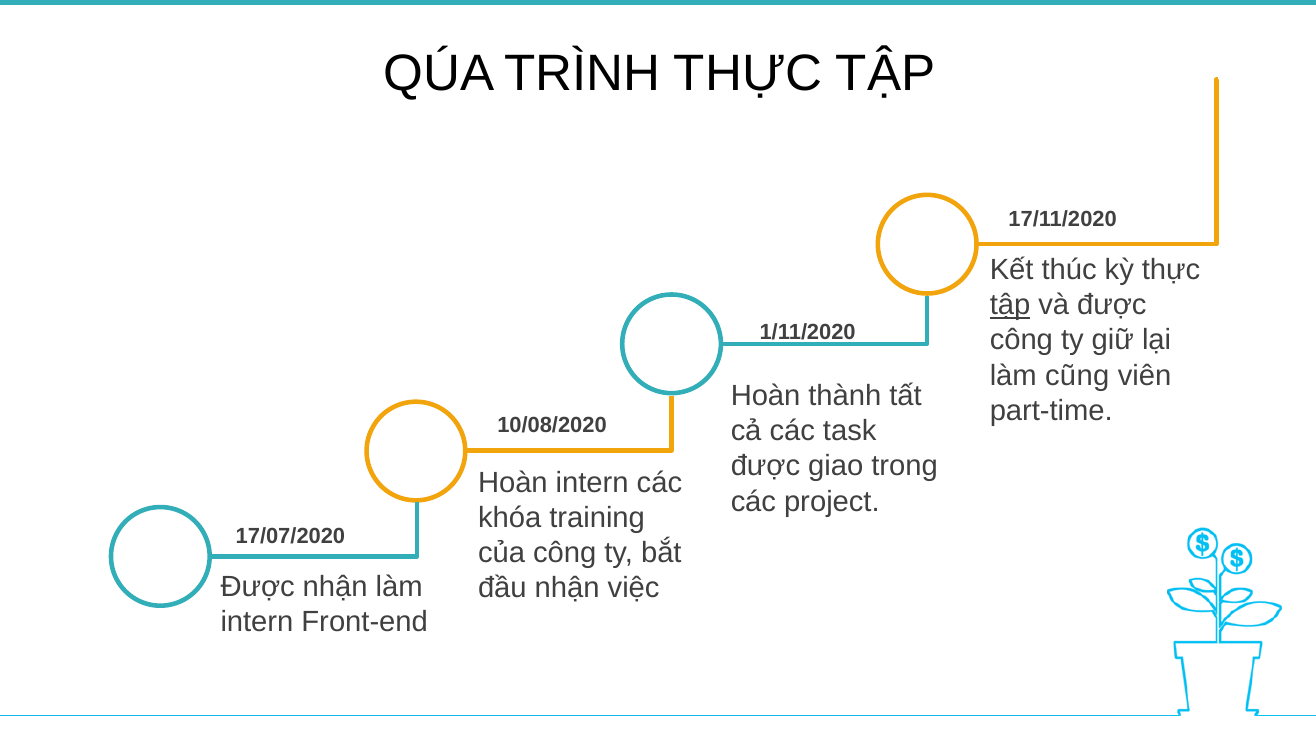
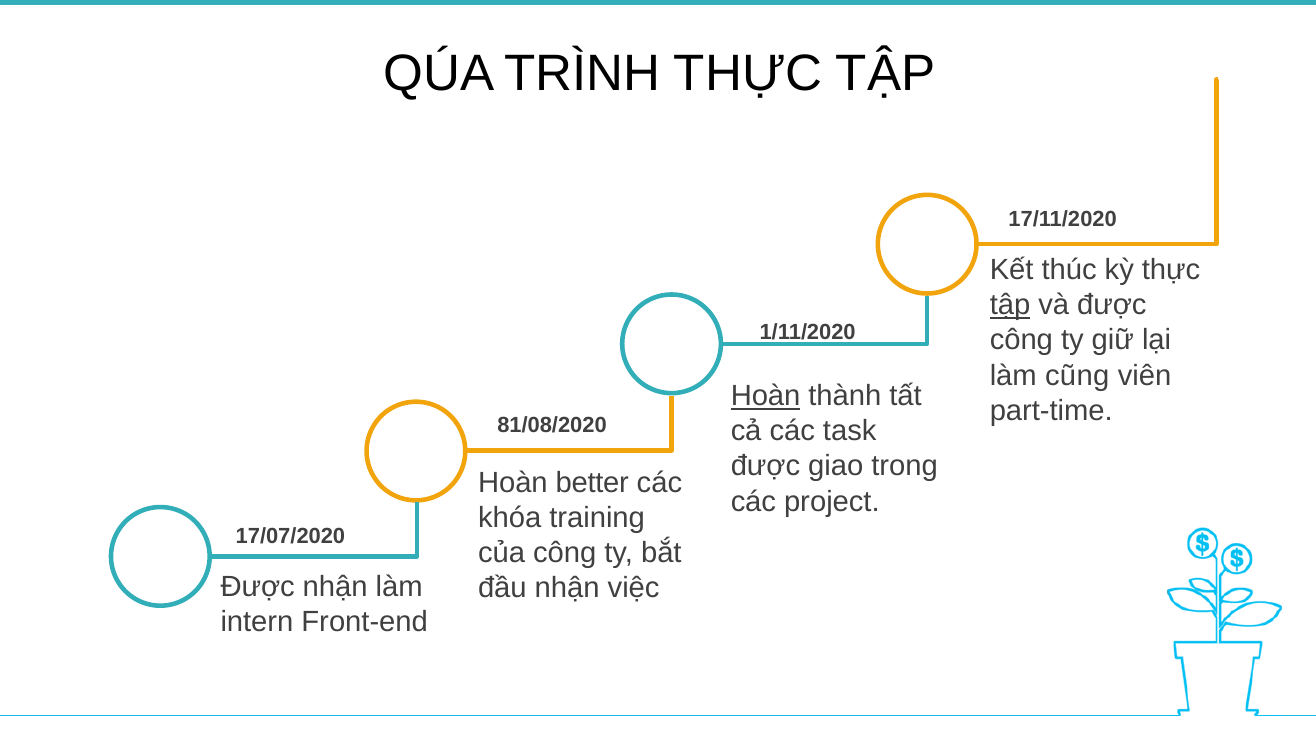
Hoàn at (766, 396) underline: none -> present
10/08/2020: 10/08/2020 -> 81/08/2020
Hoàn intern: intern -> better
